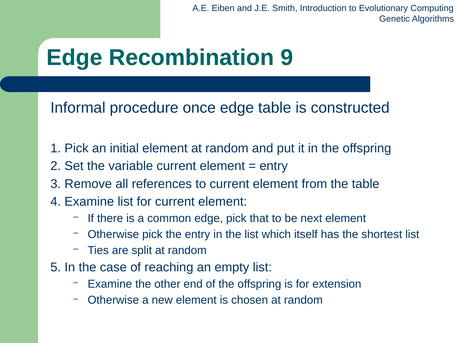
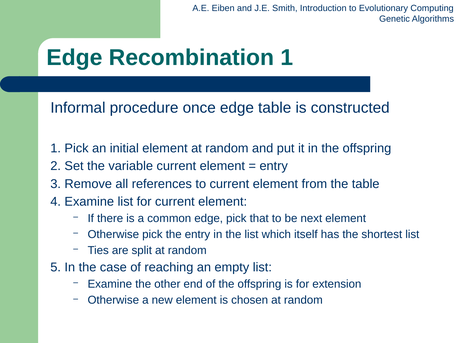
Recombination 9: 9 -> 1
